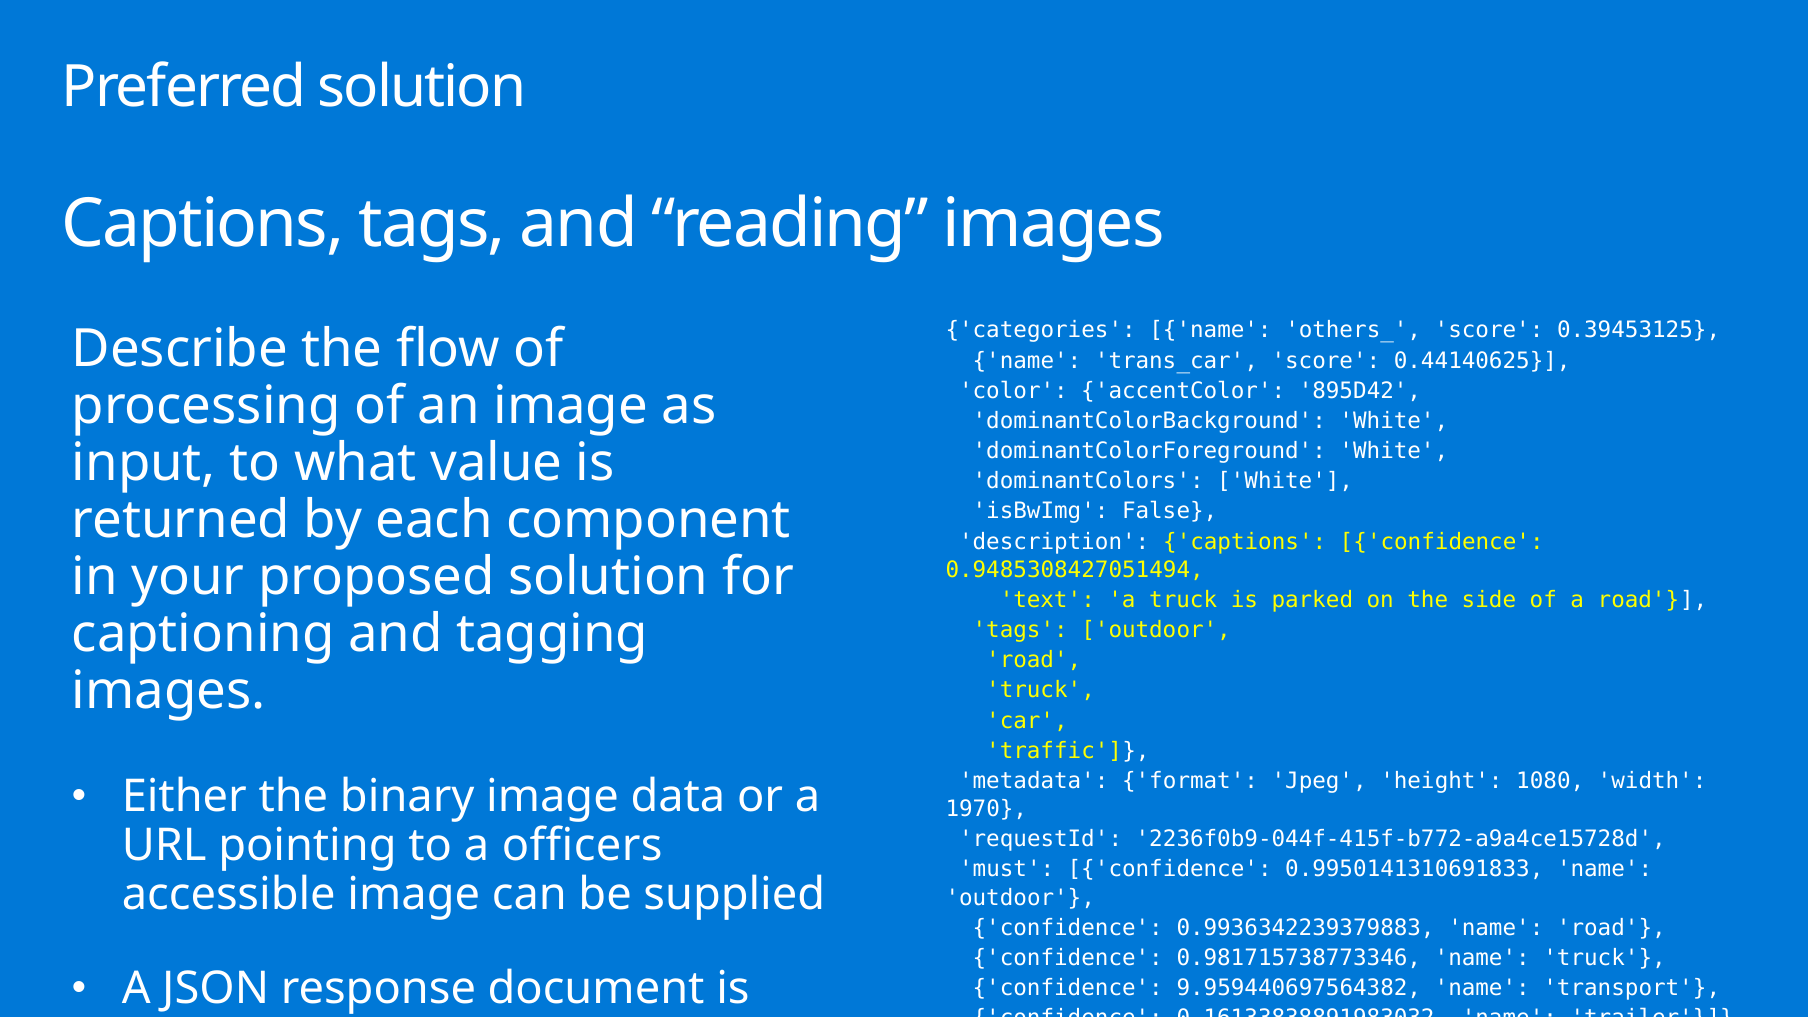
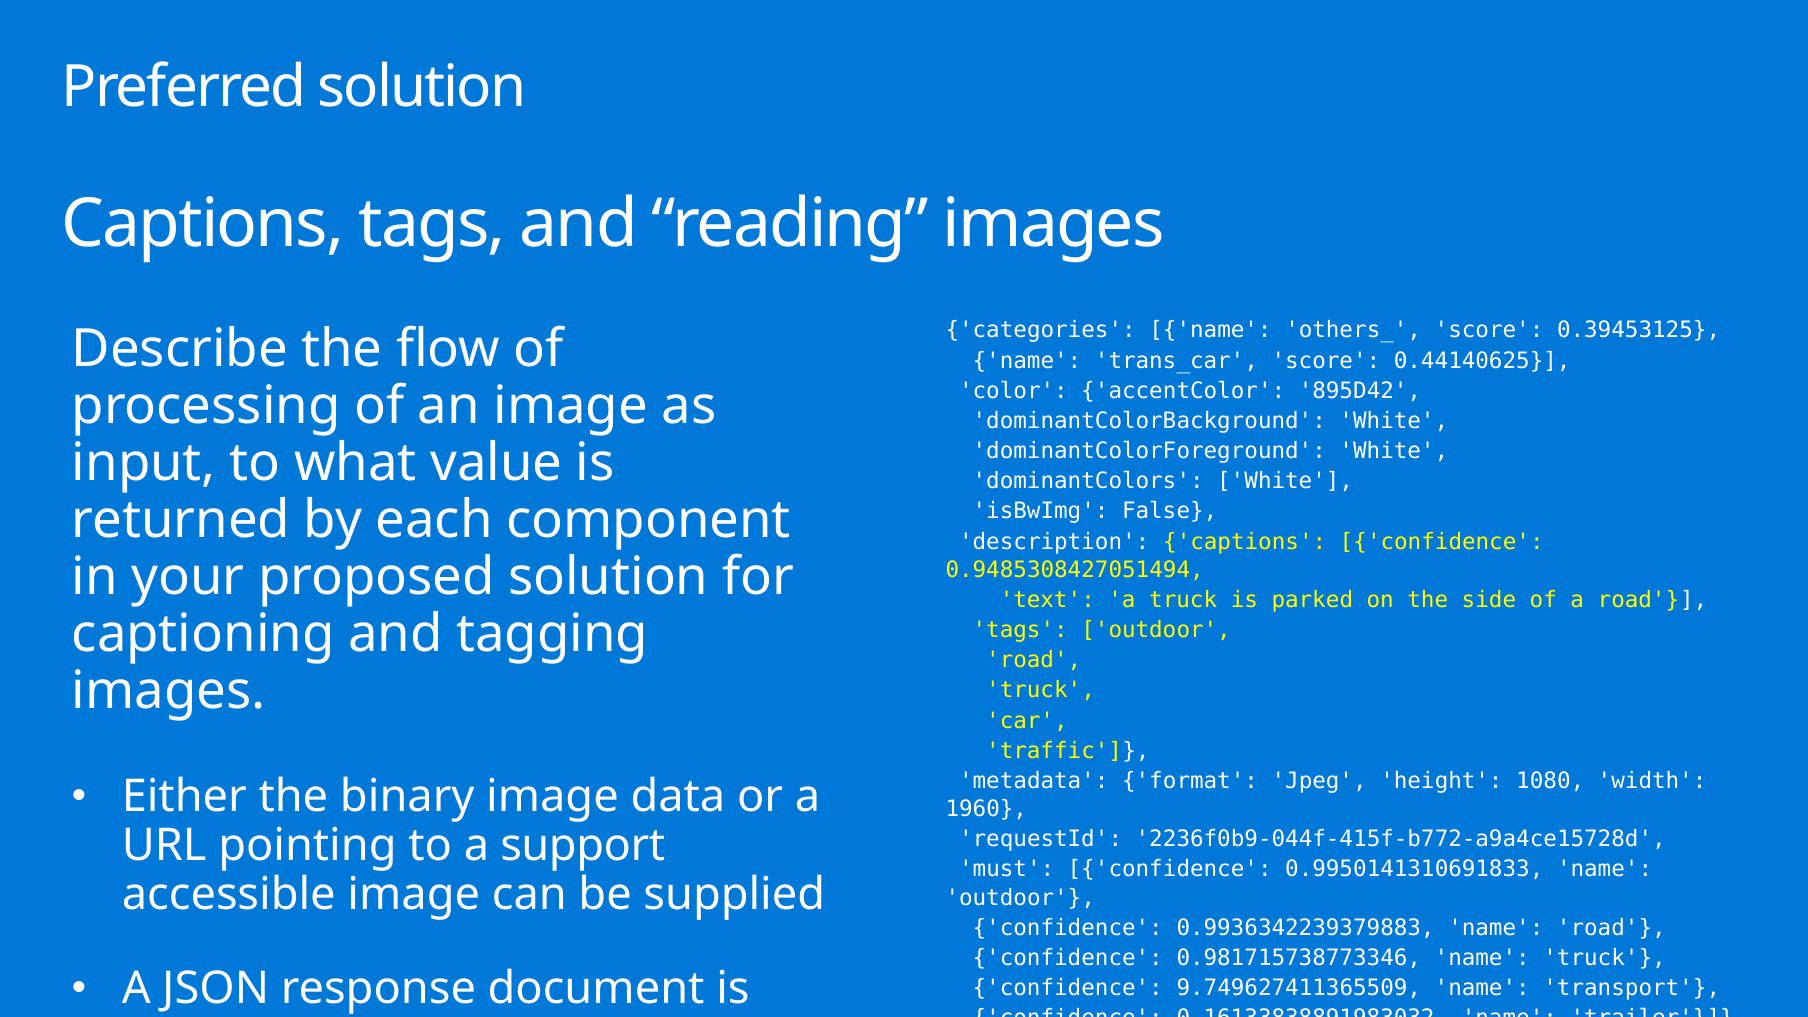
1970: 1970 -> 1960
officers: officers -> support
9.959440697564382: 9.959440697564382 -> 9.749627411365509
